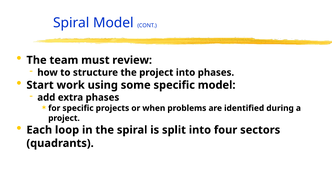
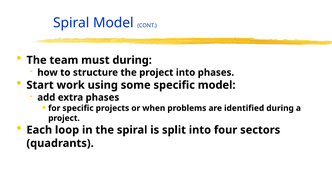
must review: review -> during
